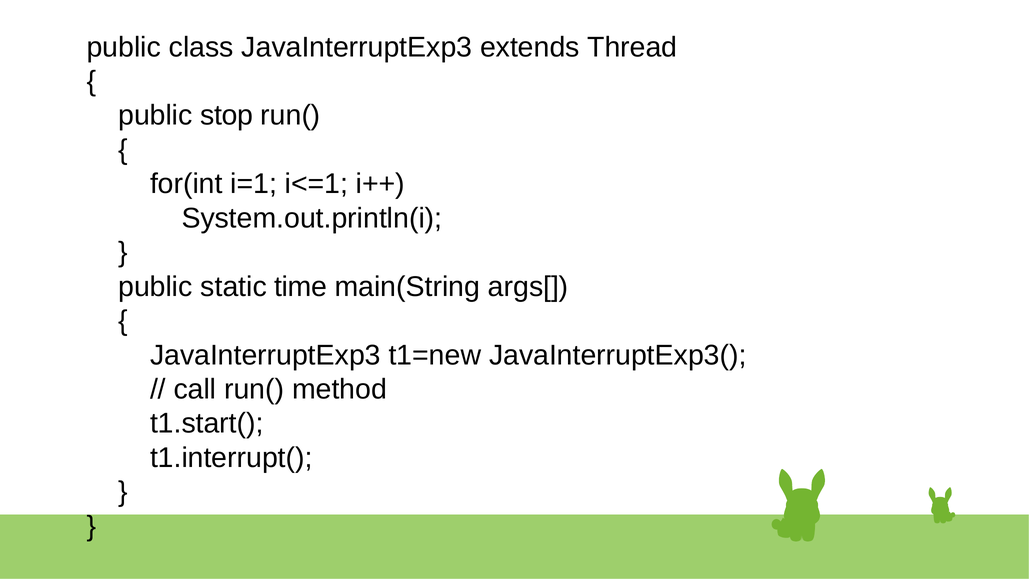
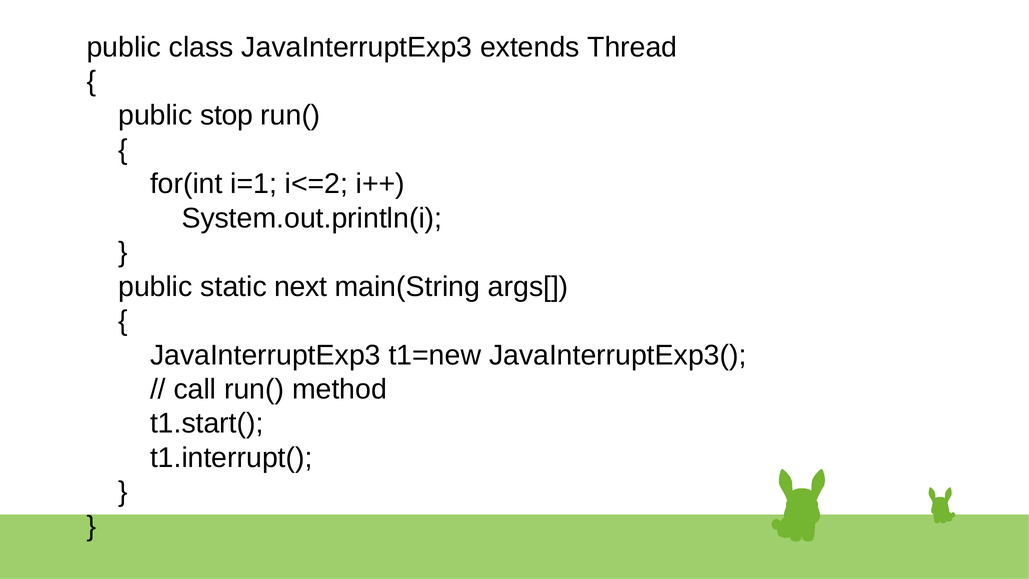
i<=1: i<=1 -> i<=2
time: time -> next
